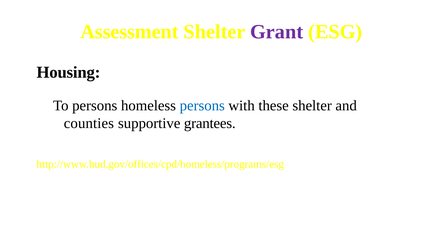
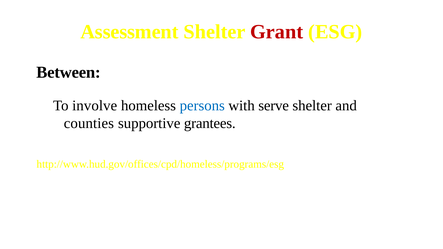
Grant colour: purple -> red
Housing: Housing -> Between
To persons: persons -> involve
these: these -> serve
